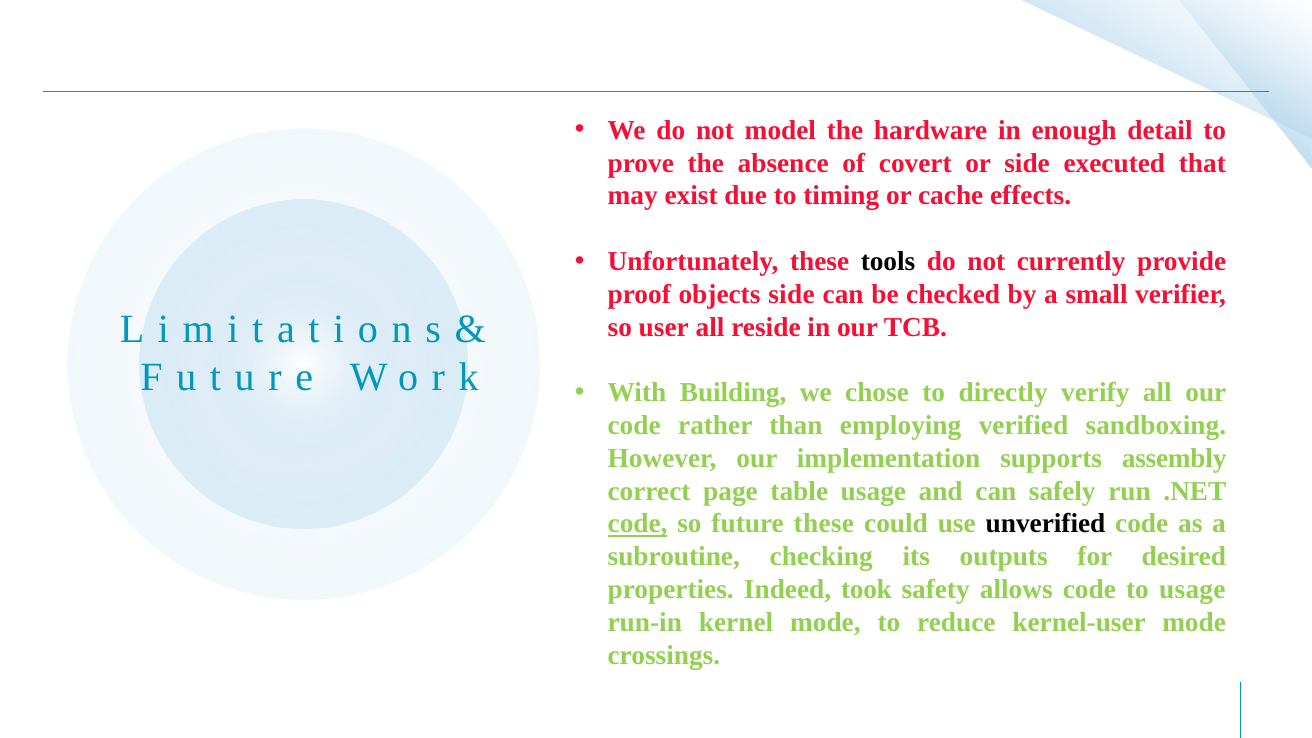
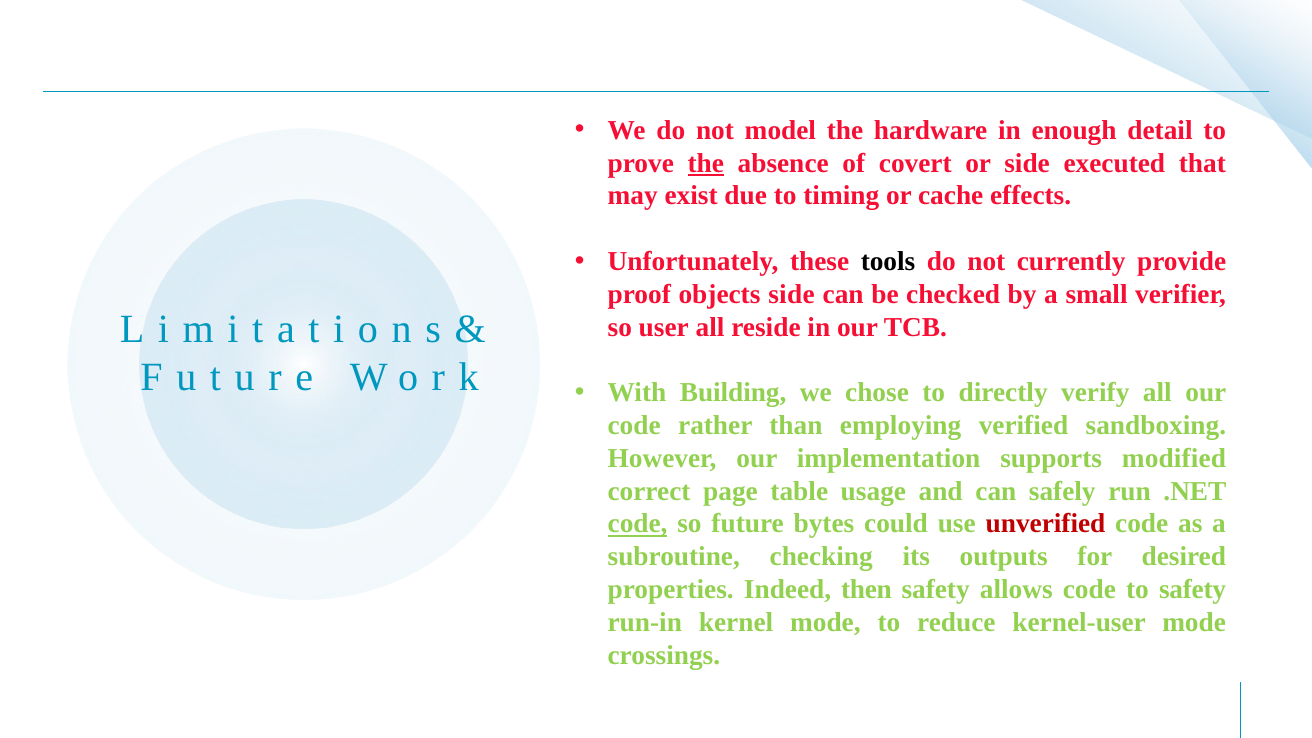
the at (706, 163) underline: none -> present
assembly: assembly -> modified
future these: these -> bytes
unverified colour: black -> red
took: took -> then
to usage: usage -> safety
